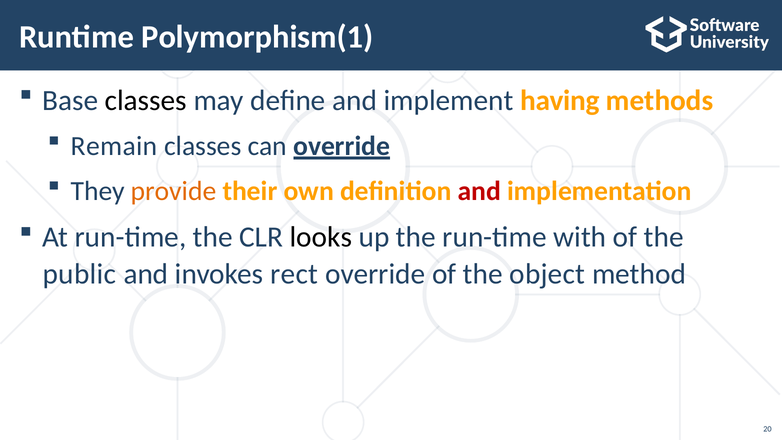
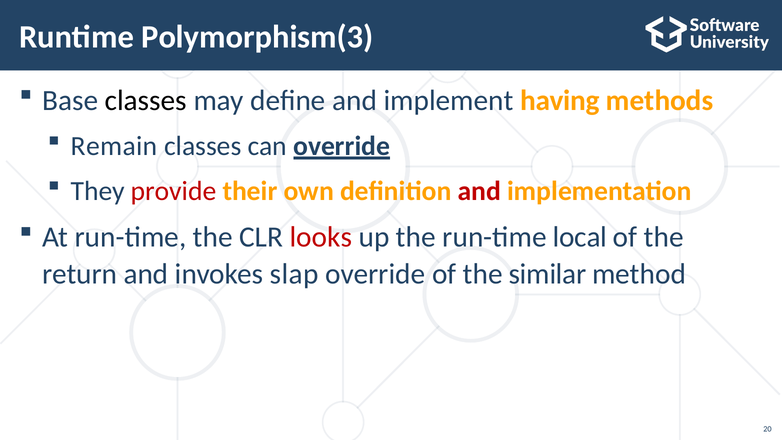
Polymorphism(1: Polymorphism(1 -> Polymorphism(3
provide colour: orange -> red
looks colour: black -> red
with: with -> local
public: public -> return
rect: rect -> slap
object: object -> similar
